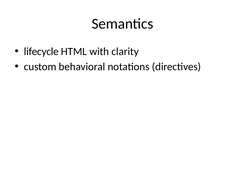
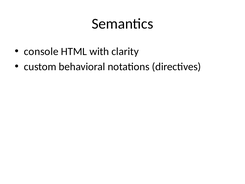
lifecycle: lifecycle -> console
